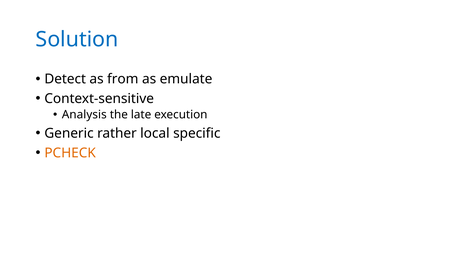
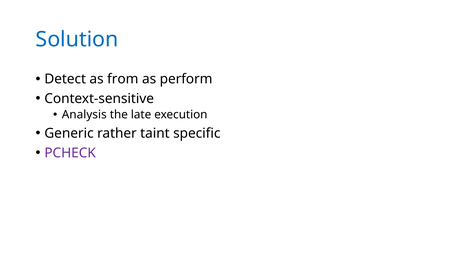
emulate: emulate -> perform
local: local -> taint
PCHECK colour: orange -> purple
